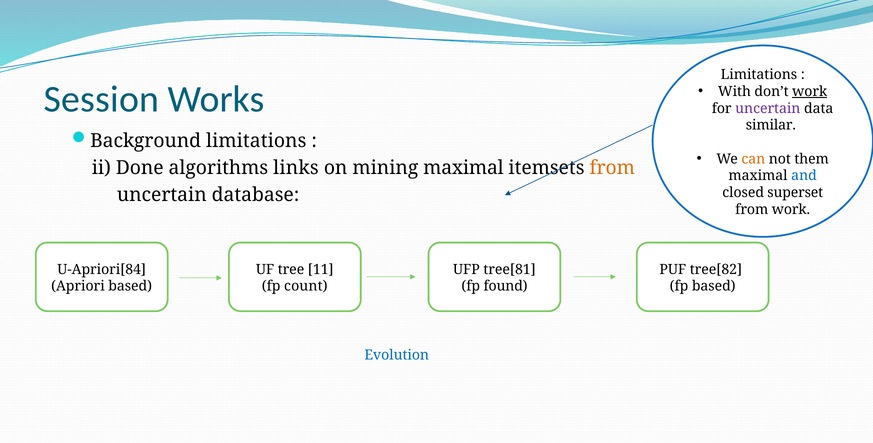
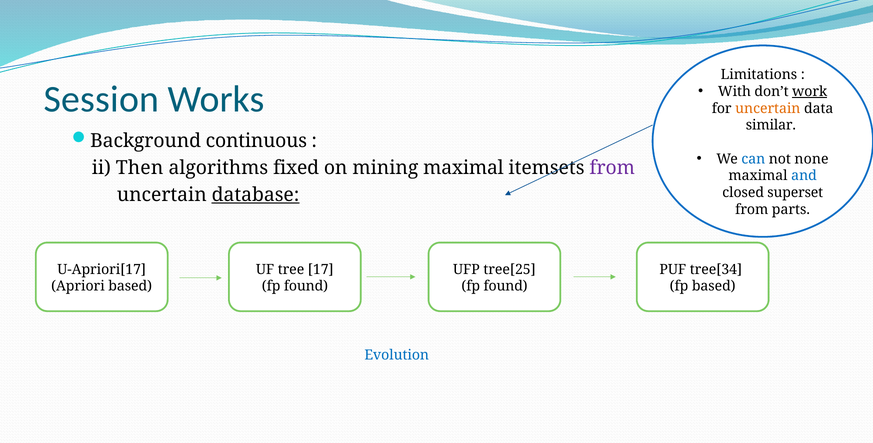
uncertain at (768, 108) colour: purple -> orange
Background limitations: limitations -> continuous
can colour: orange -> blue
them: them -> none
Done: Done -> Then
links: links -> fixed
from at (612, 168) colour: orange -> purple
database underline: none -> present
from work: work -> parts
U-Apriori[84: U-Apriori[84 -> U-Apriori[17
11: 11 -> 17
tree[81: tree[81 -> tree[25
tree[82: tree[82 -> tree[34
count at (306, 286): count -> found
